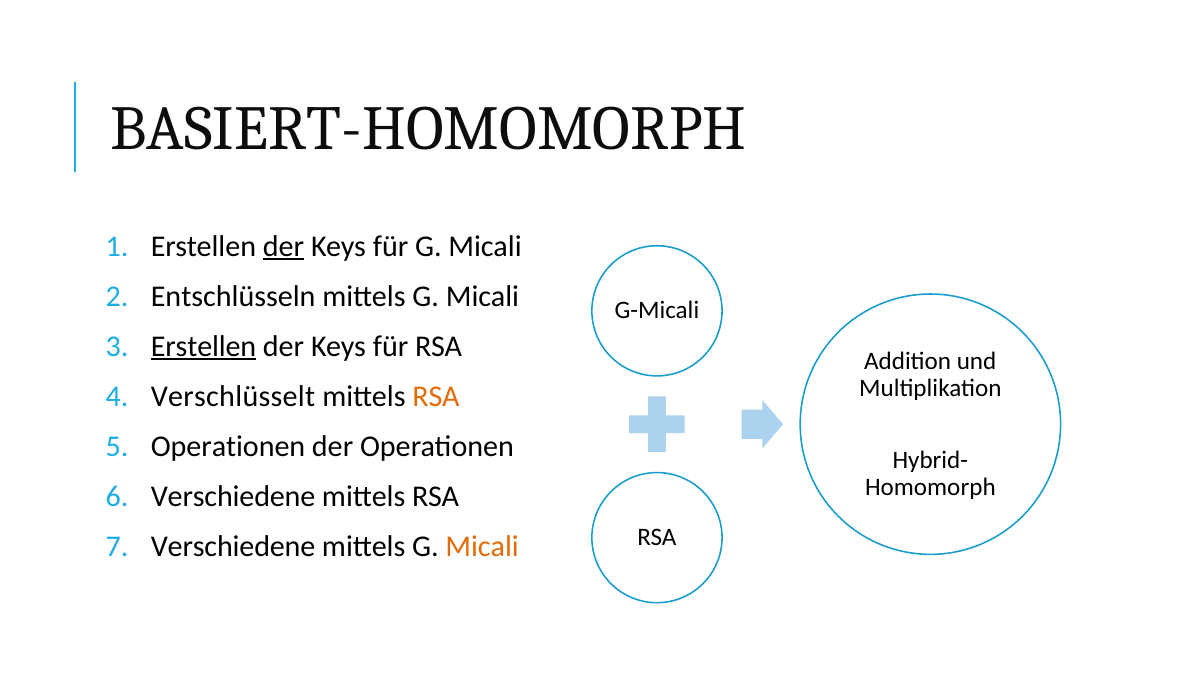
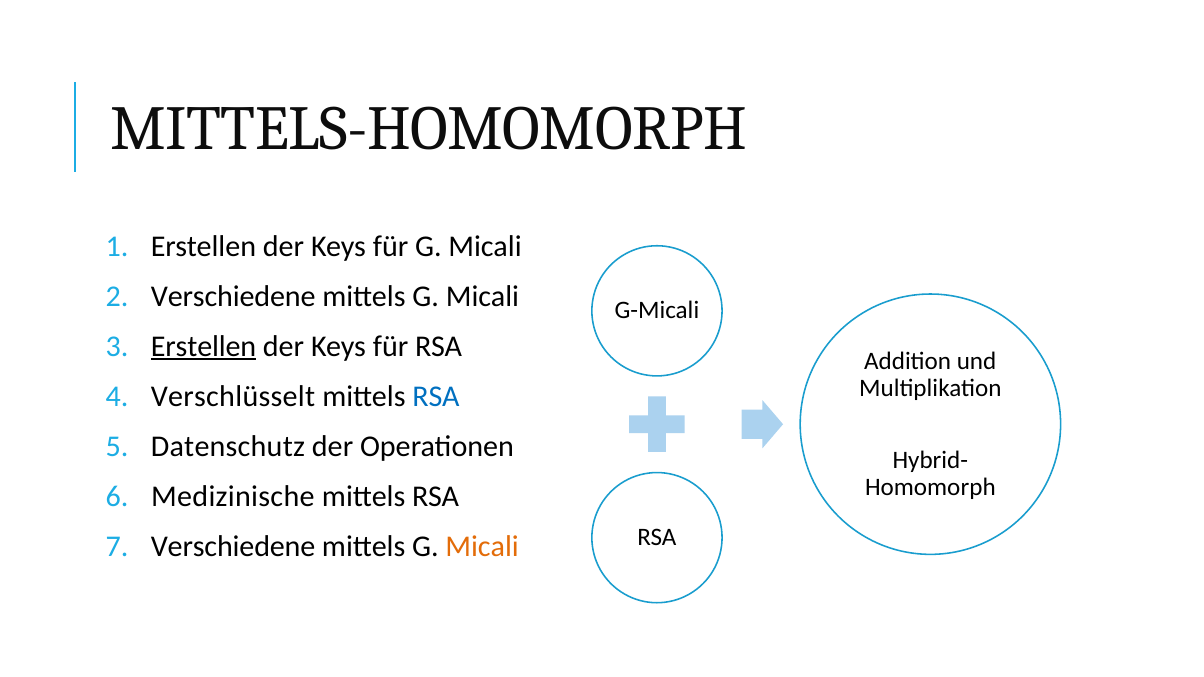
BASIERT-HOMOMORPH: BASIERT-HOMOMORPH -> MITTELS-HOMOMORPH
der at (284, 246) underline: present -> none
Entschlüsseln at (233, 296): Entschlüsseln -> Verschiedene
RSA at (436, 397) colour: orange -> blue
Operationen at (228, 447): Operationen -> Datenschutz
Verschiedene at (233, 497): Verschiedene -> Medizinische
